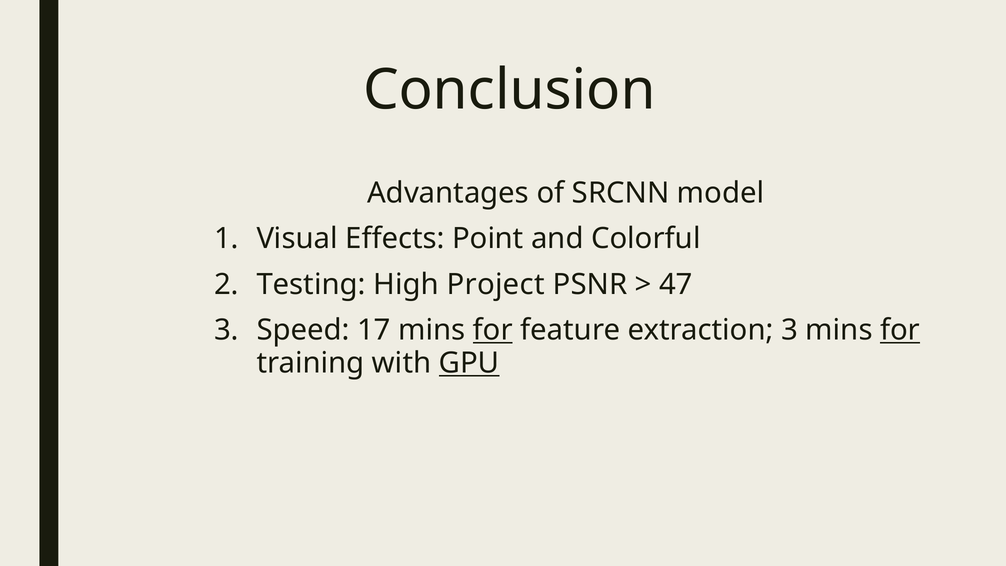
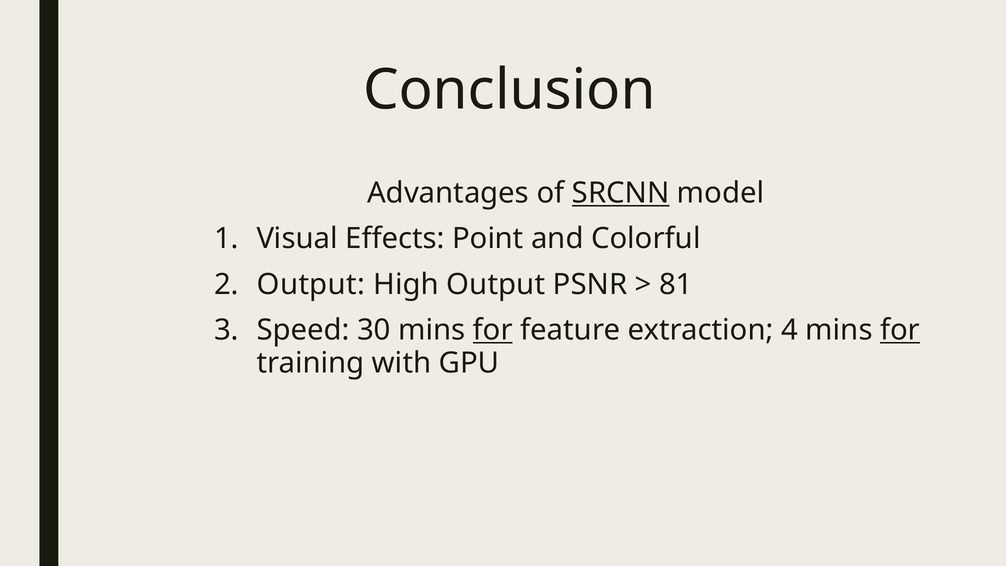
SRCNN underline: none -> present
Testing at (311, 284): Testing -> Output
High Project: Project -> Output
47: 47 -> 81
17: 17 -> 30
extraction 3: 3 -> 4
GPU underline: present -> none
